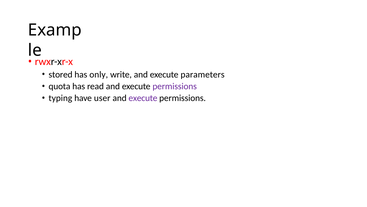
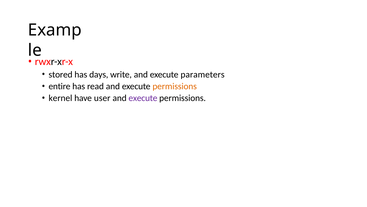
only: only -> days
quota: quota -> entire
permissions at (175, 86) colour: purple -> orange
typing: typing -> kernel
